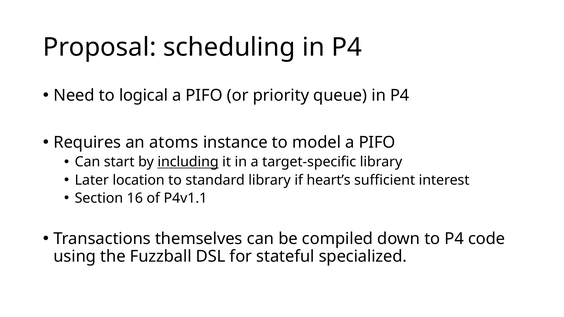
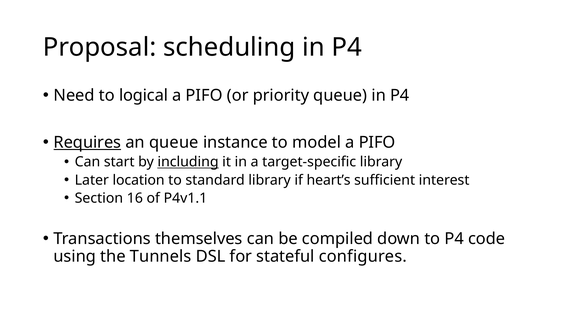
Requires underline: none -> present
an atoms: atoms -> queue
Fuzzball: Fuzzball -> Tunnels
specialized: specialized -> configures
